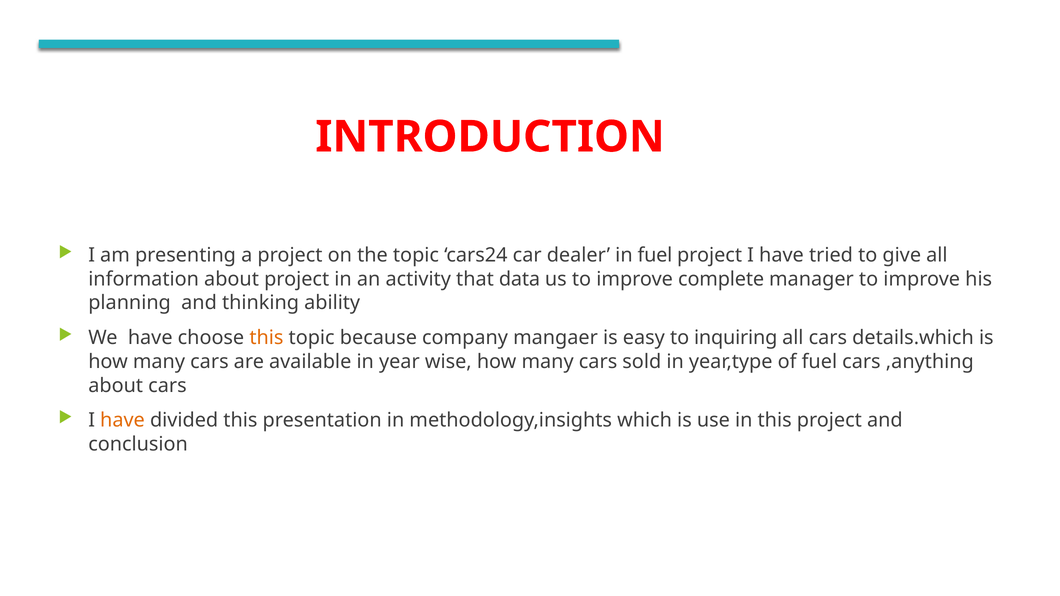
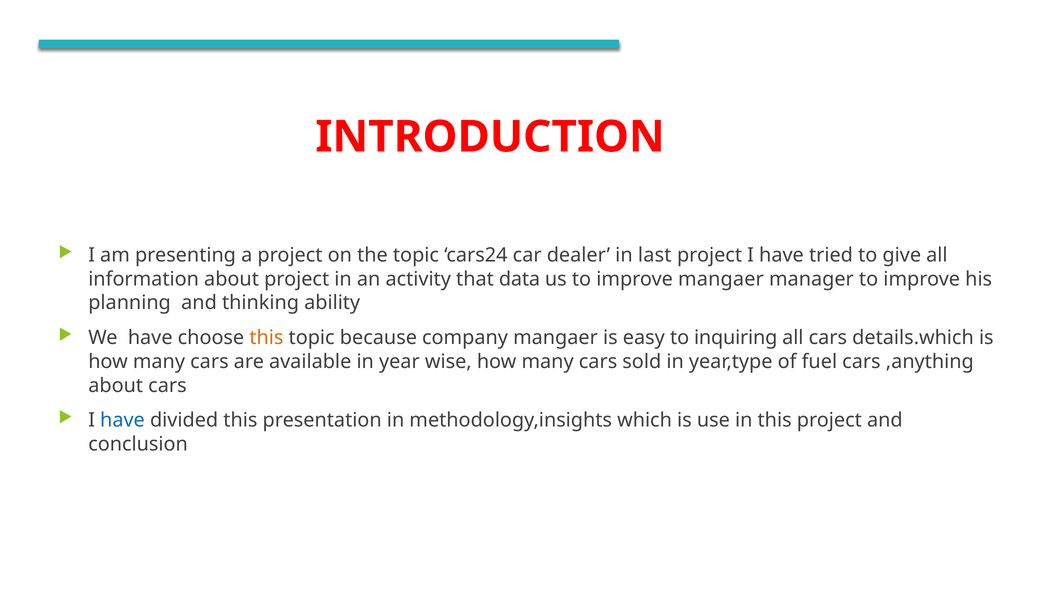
in fuel: fuel -> last
improve complete: complete -> mangaer
have at (122, 421) colour: orange -> blue
